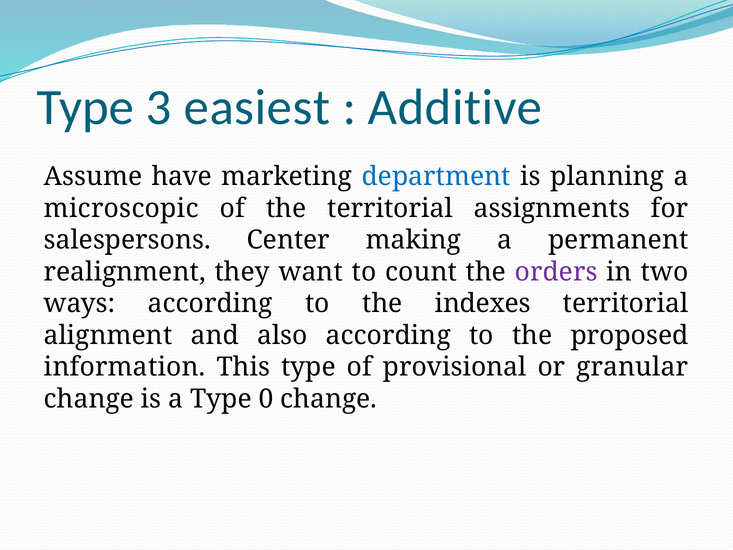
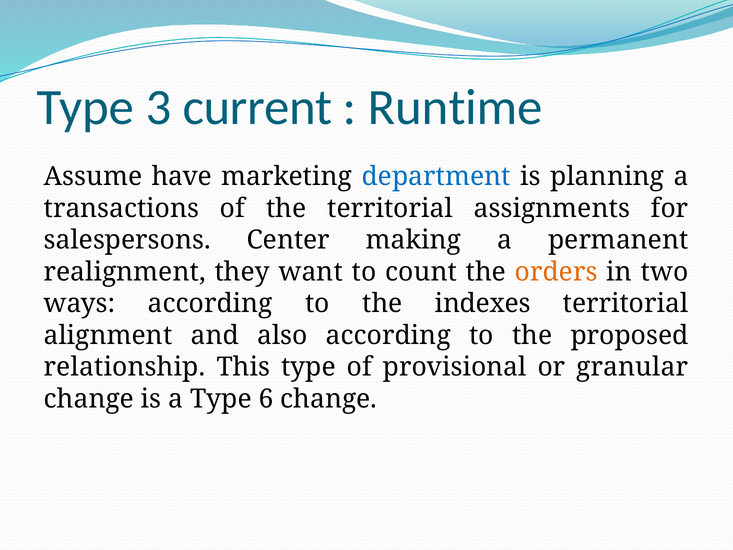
easiest: easiest -> current
Additive: Additive -> Runtime
microscopic: microscopic -> transactions
orders colour: purple -> orange
information: information -> relationship
0: 0 -> 6
